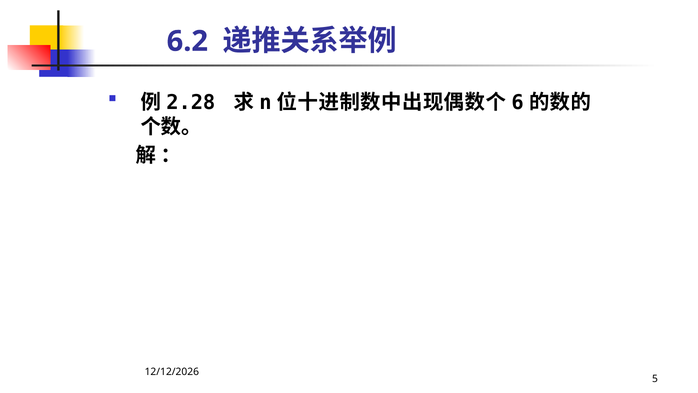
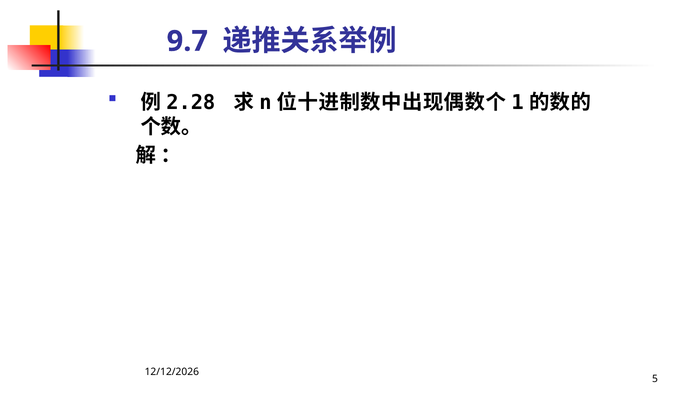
6.2: 6.2 -> 9.7
6: 6 -> 1
